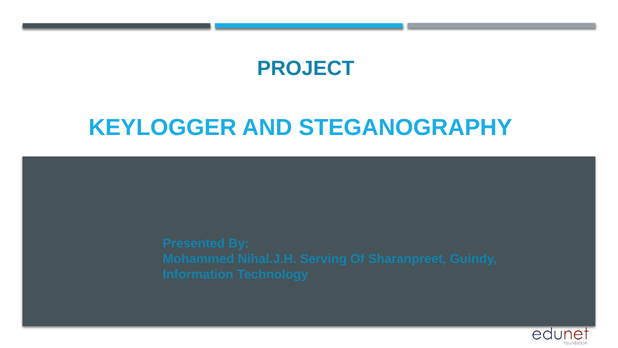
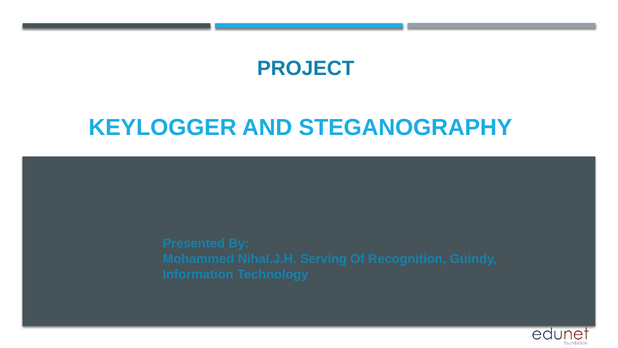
Sharanpreet: Sharanpreet -> Recognition
